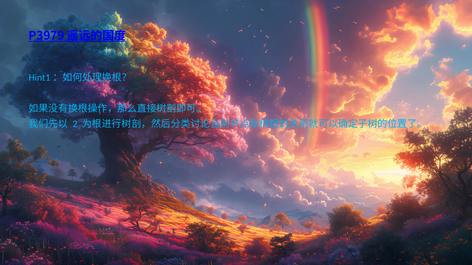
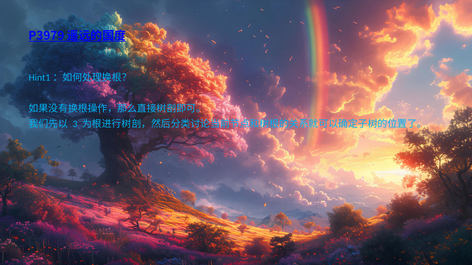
2: 2 -> 3
